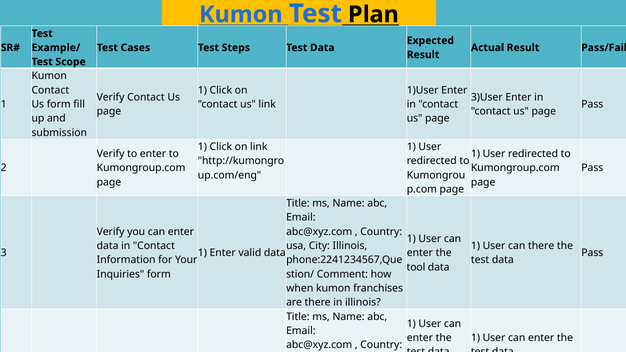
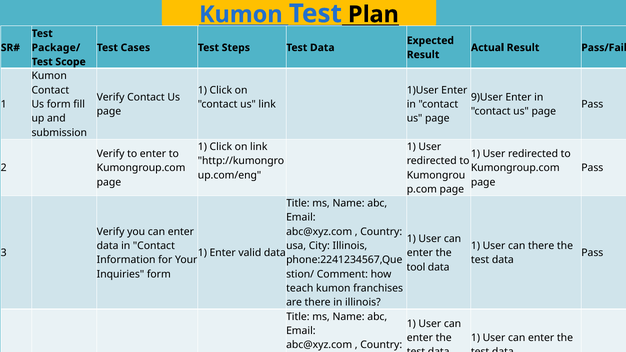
Example/: Example/ -> Package/
3)User: 3)User -> 9)User
when: when -> teach
